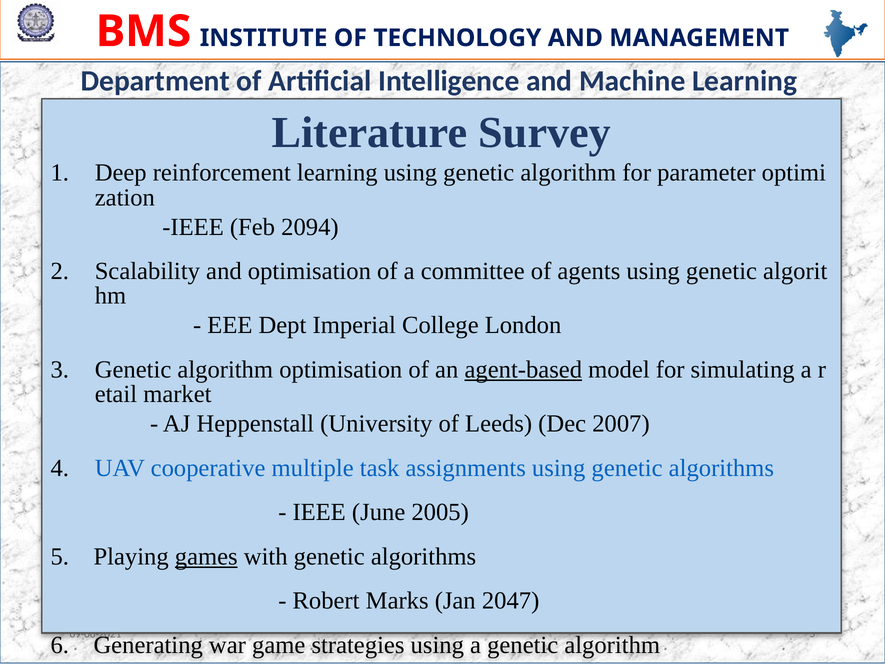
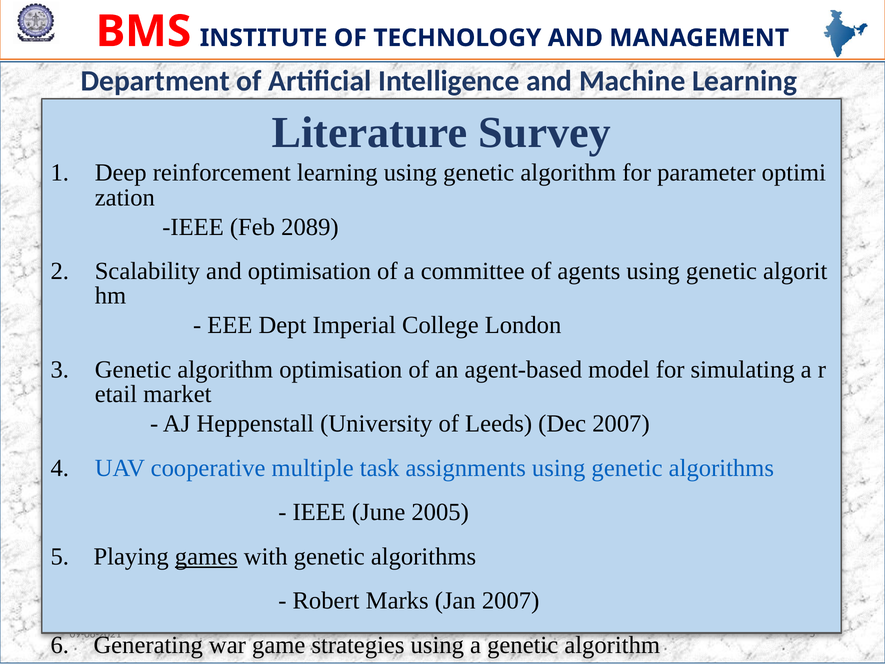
2094: 2094 -> 2089
agent-based underline: present -> none
Jan 2047: 2047 -> 2007
